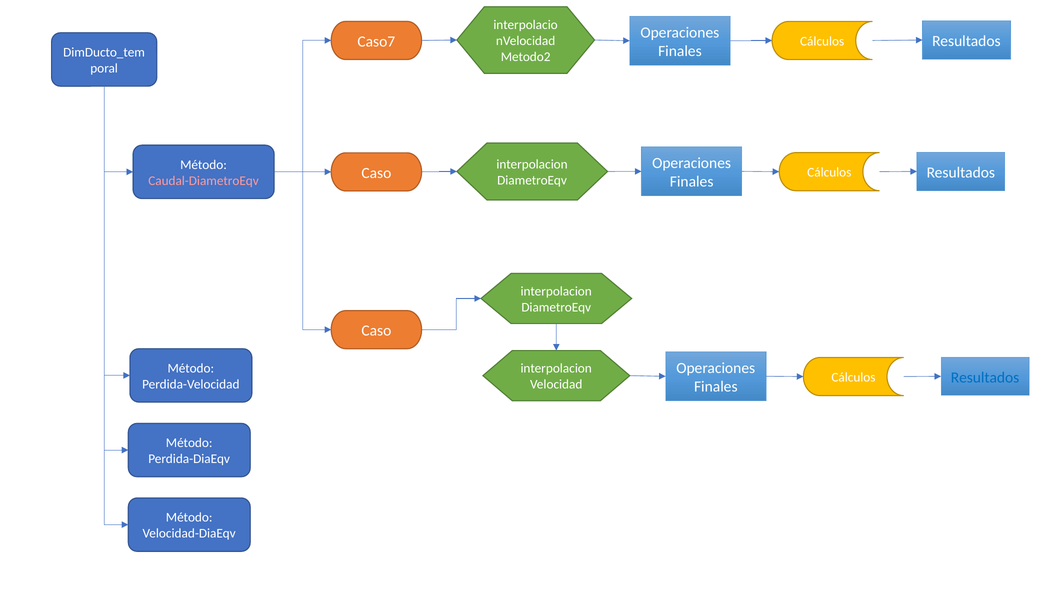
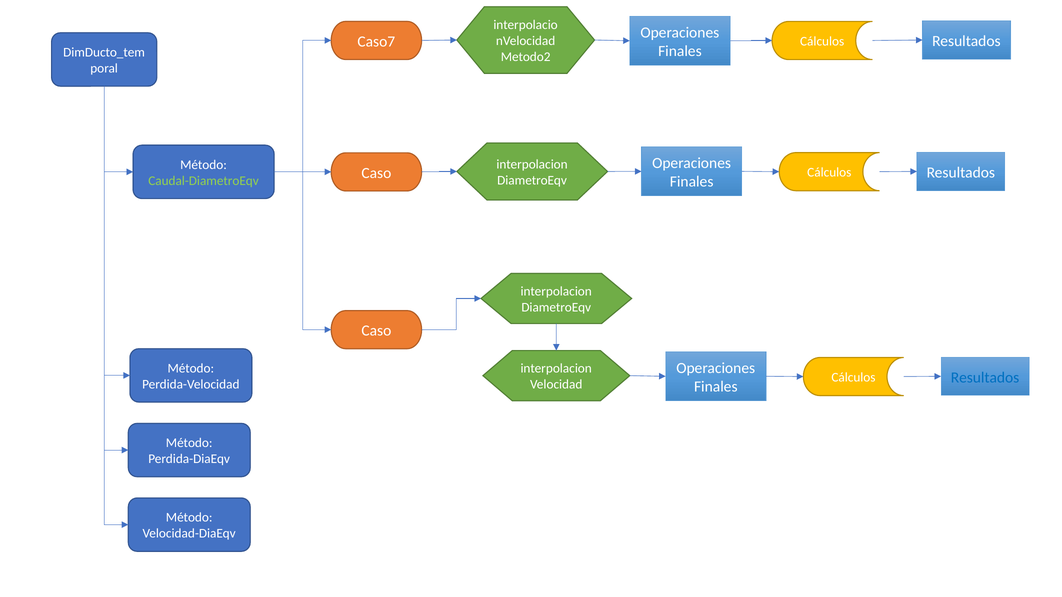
Caudal-DiametroEqv colour: pink -> light green
